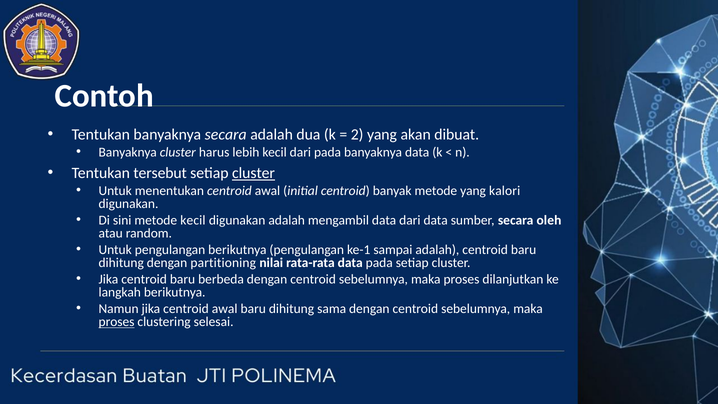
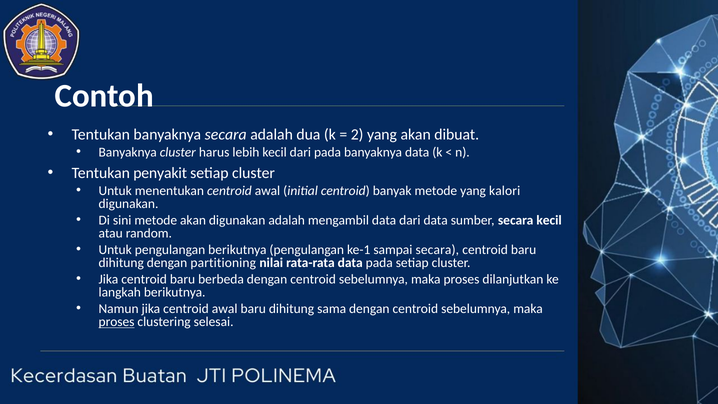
tersebut: tersebut -> penyakit
cluster at (254, 173) underline: present -> none
metode kecil: kecil -> akan
secara oleh: oleh -> kecil
sampai adalah: adalah -> secara
